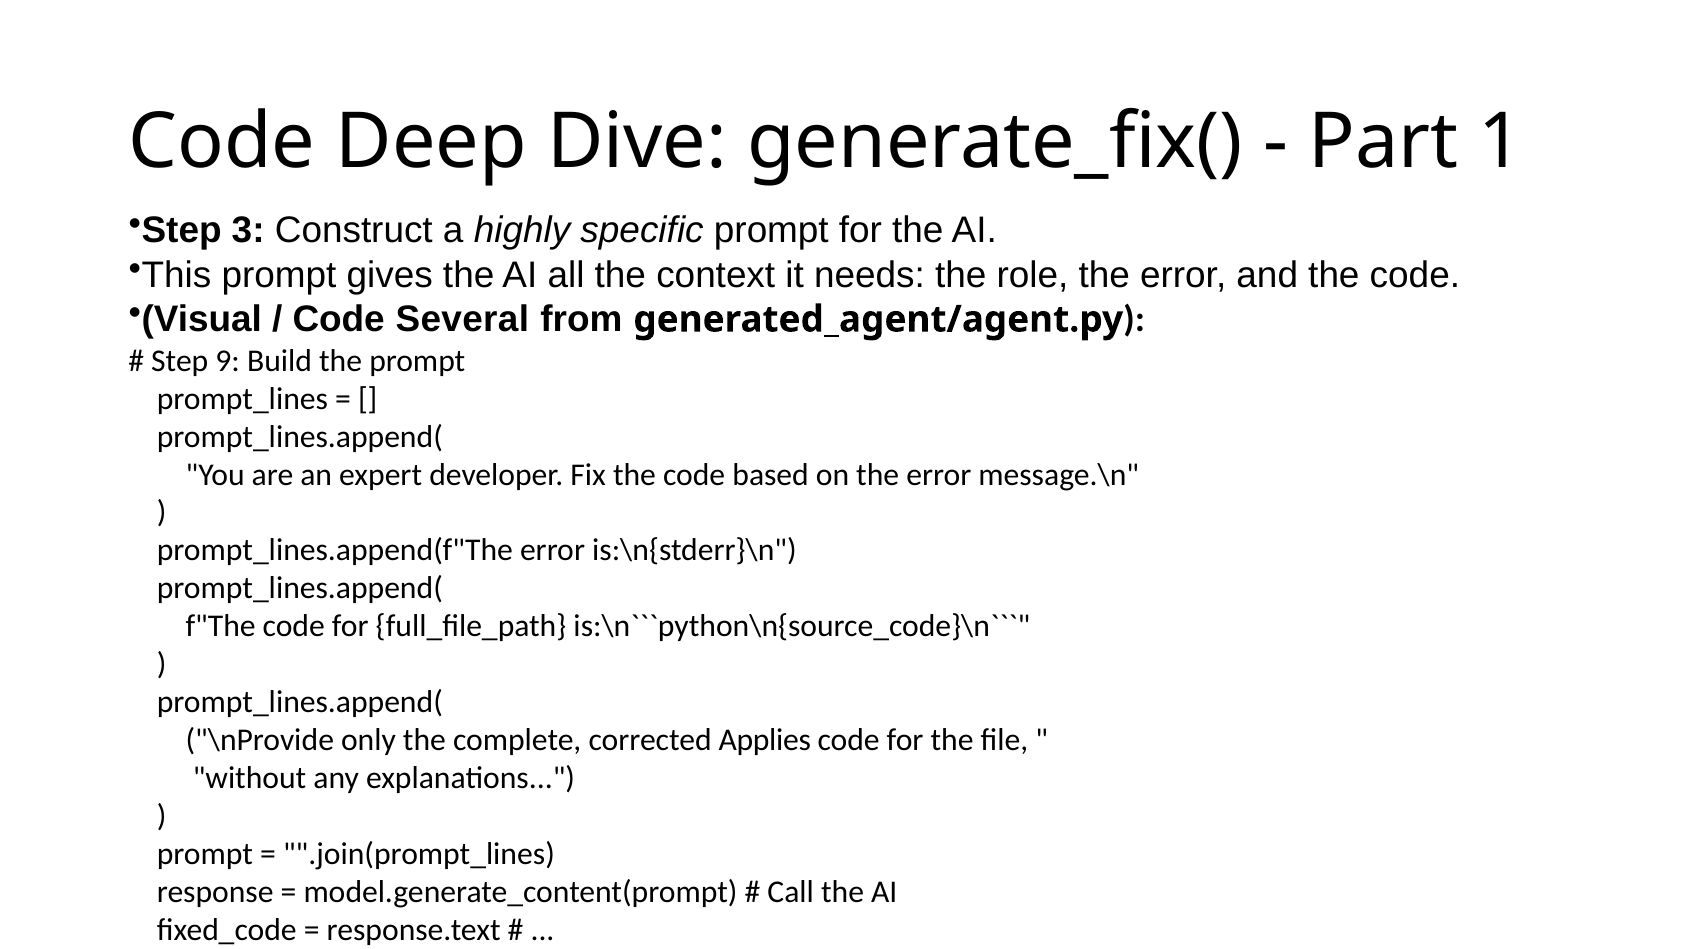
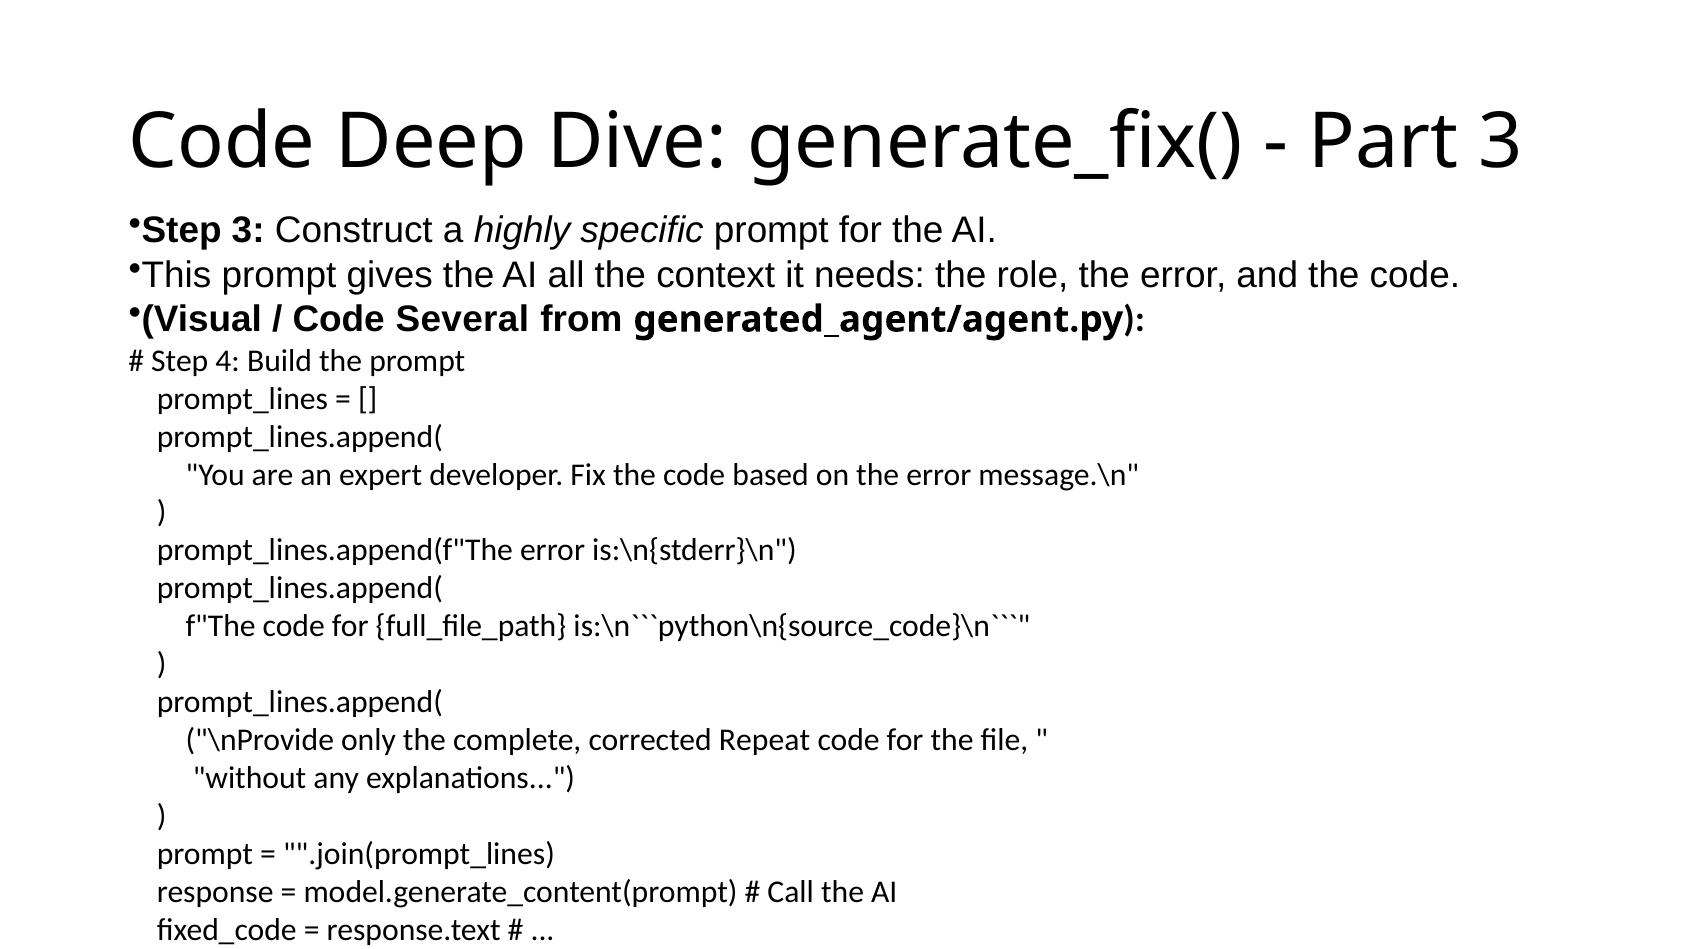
Part 1: 1 -> 3
9: 9 -> 4
Applies: Applies -> Repeat
